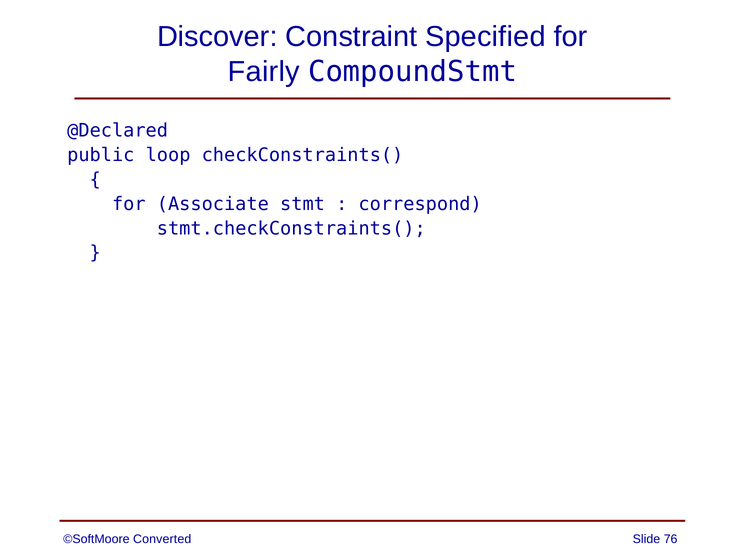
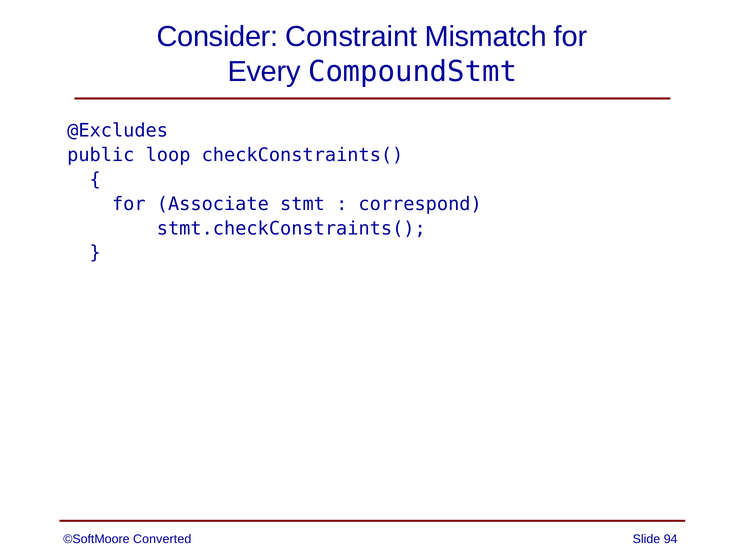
Discover: Discover -> Consider
Specified: Specified -> Mismatch
Fairly: Fairly -> Every
@Declared: @Declared -> @Excludes
76: 76 -> 94
